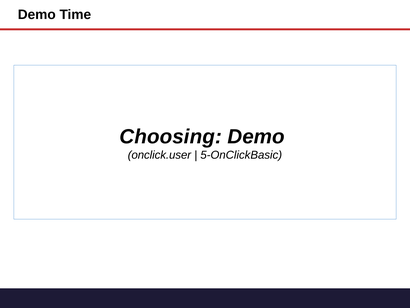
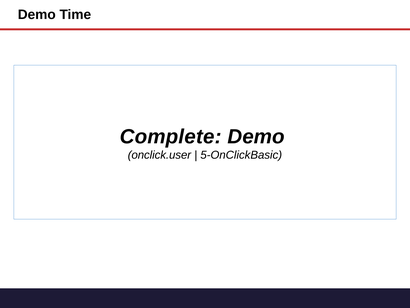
Choosing: Choosing -> Complete
